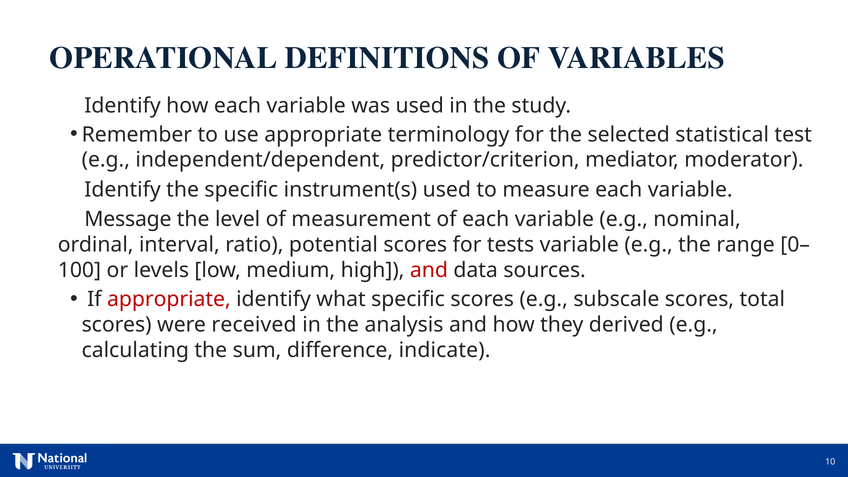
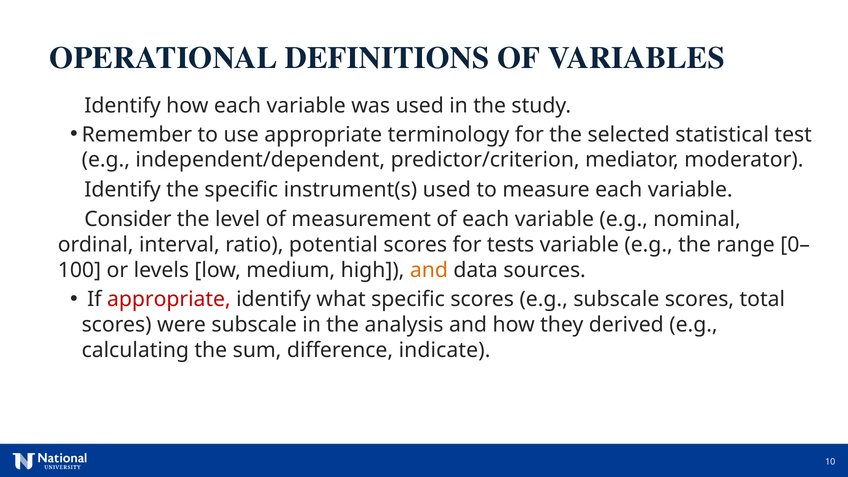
Message: Message -> Consider
and at (429, 270) colour: red -> orange
were received: received -> subscale
